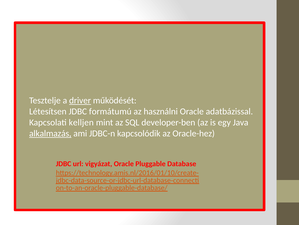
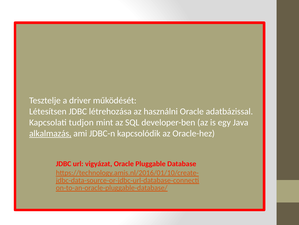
driver underline: present -> none
formátumú: formátumú -> létrehozása
kelljen: kelljen -> tudjon
